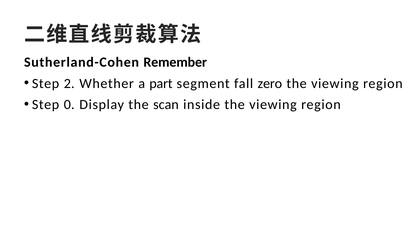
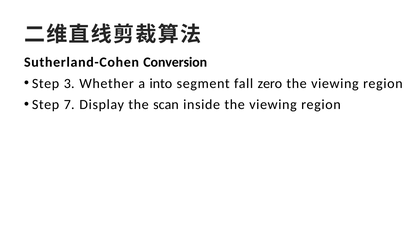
Remember: Remember -> Conversion
2: 2 -> 3
part: part -> into
0: 0 -> 7
